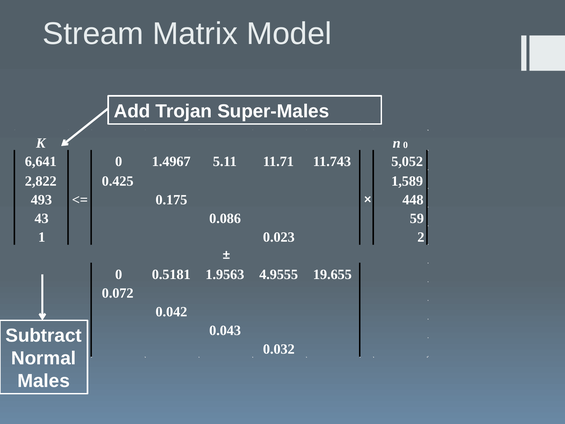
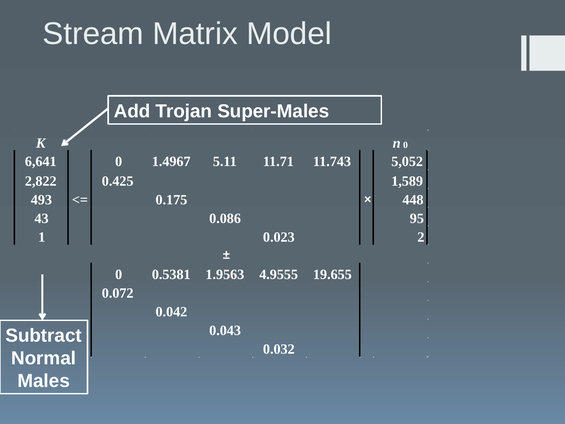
59: 59 -> 95
0.5181: 0.5181 -> 0.5381
